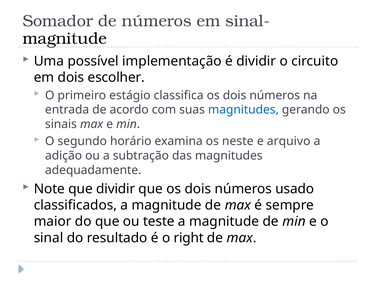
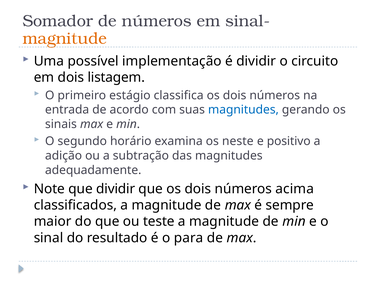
magnitude at (65, 38) colour: black -> orange
escolher: escolher -> listagem
arquivo: arquivo -> positivo
usado: usado -> acima
right: right -> para
